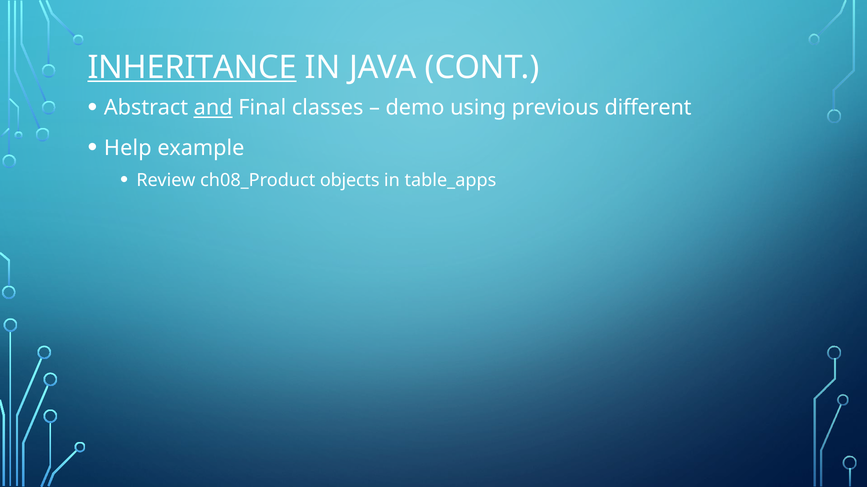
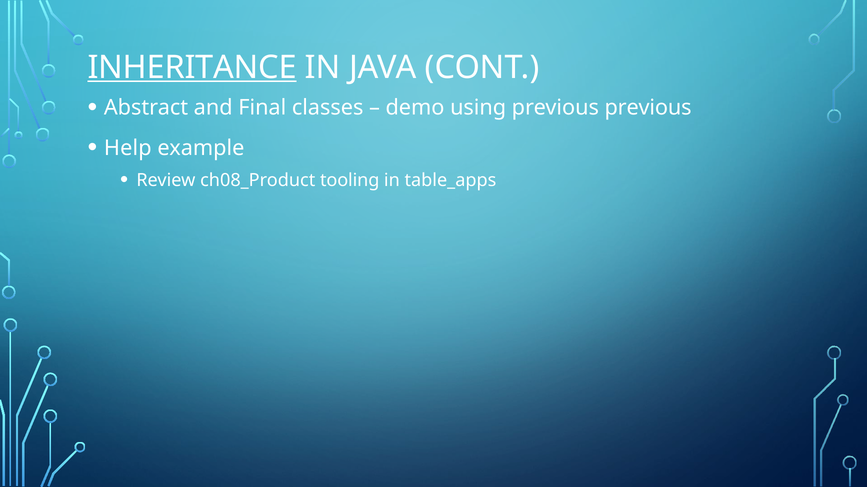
and underline: present -> none
previous different: different -> previous
objects: objects -> tooling
